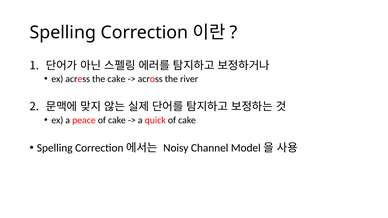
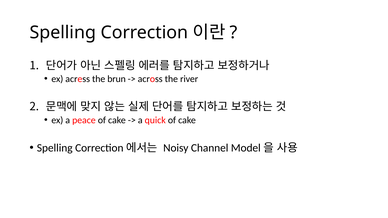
the cake: cake -> brun
